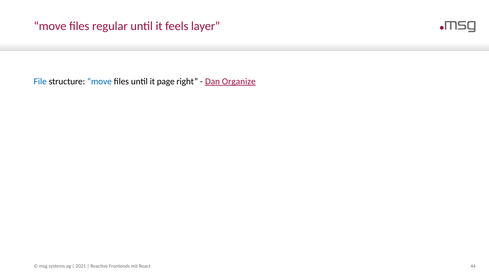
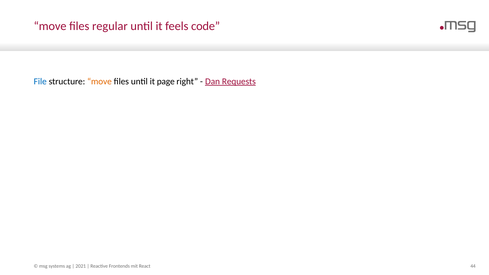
layer: layer -> code
move at (100, 81) colour: blue -> orange
Organize: Organize -> Requests
